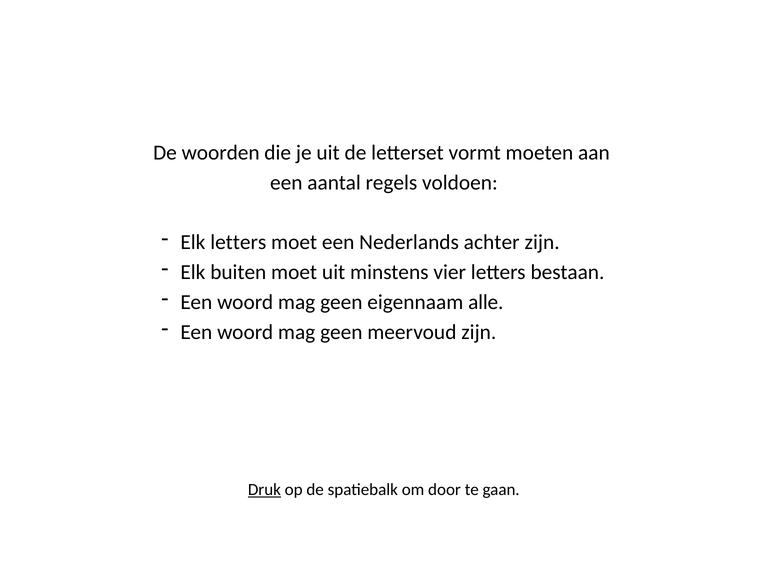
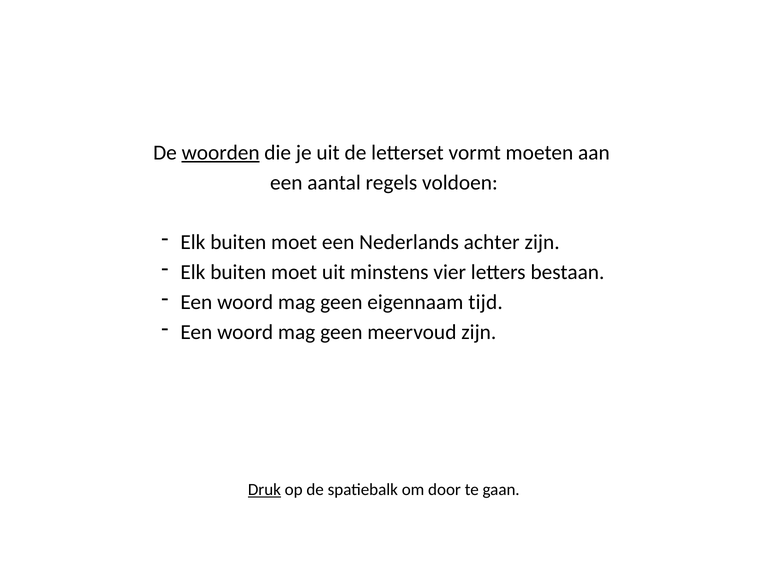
woorden underline: none -> present
letters at (238, 242): letters -> buiten
alle: alle -> tijd
